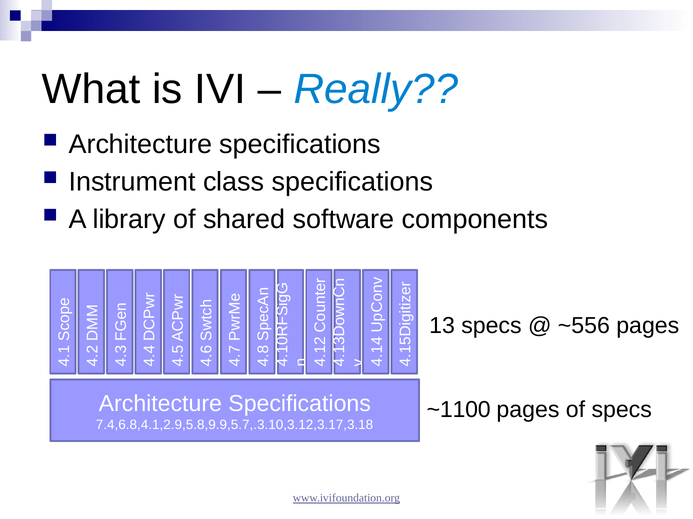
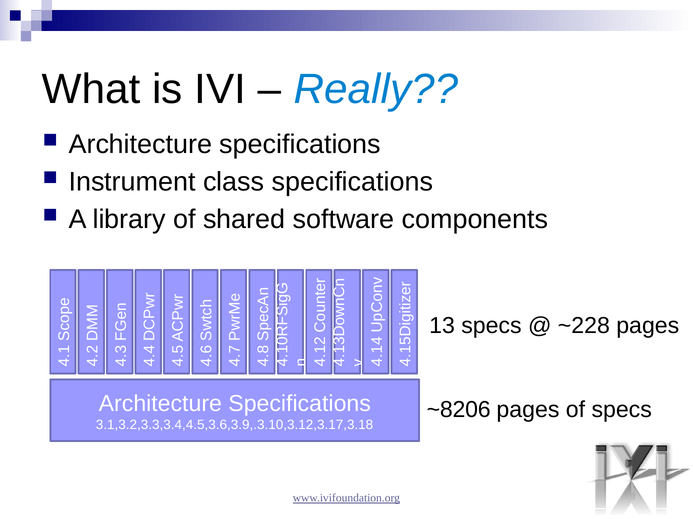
~556: ~556 -> ~228
~1100: ~1100 -> ~8206
7.4,6.8,4.1,2.9,5.8,9.9,5.7,.3.10,3.12,3.17,3.18: 7.4,6.8,4.1,2.9,5.8,9.9,5.7,.3.10,3.12,3.17,3.18 -> 3.1,3.2,3.3,3.4,4.5,3.6,3.9,.3.10,3.12,3.17,3.18
